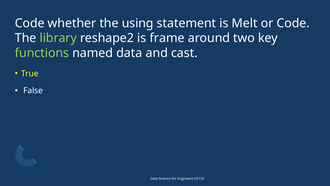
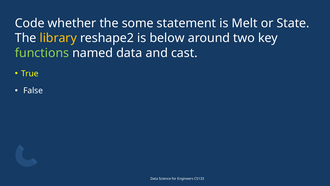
using: using -> some
or Code: Code -> State
library colour: light green -> yellow
frame: frame -> below
